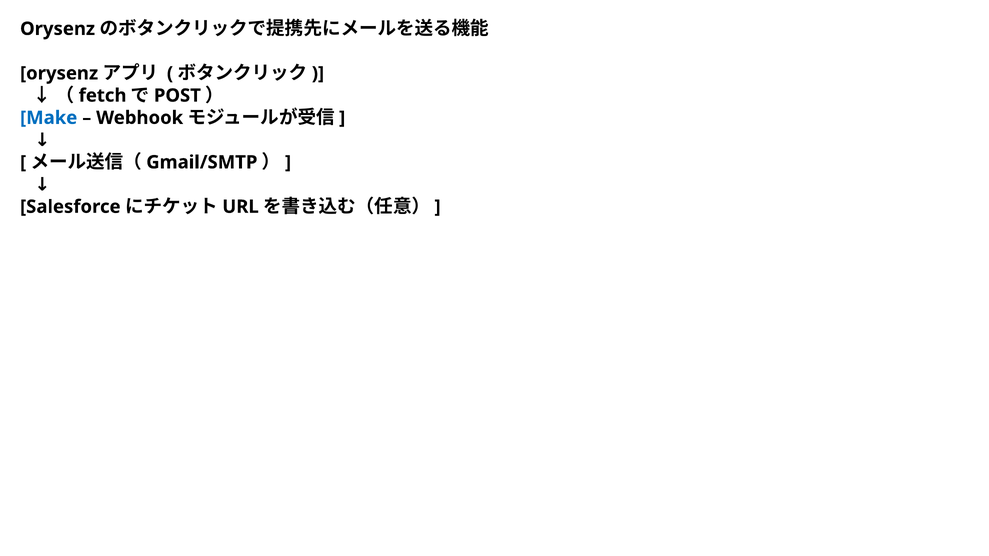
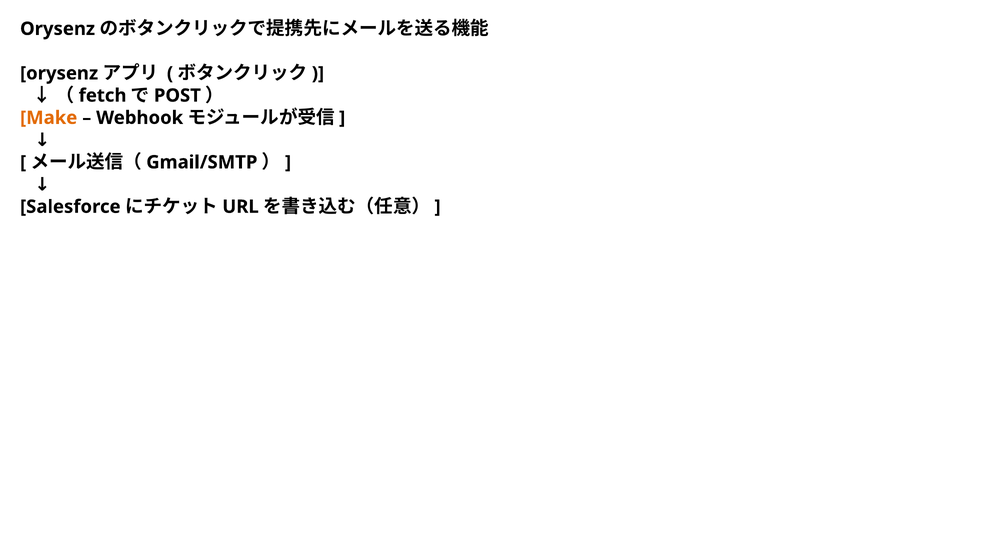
Make colour: blue -> orange
